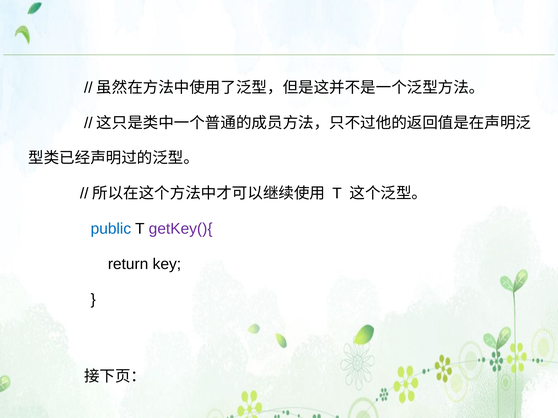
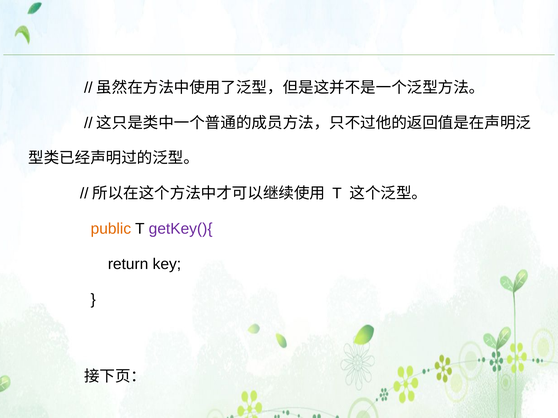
public colour: blue -> orange
